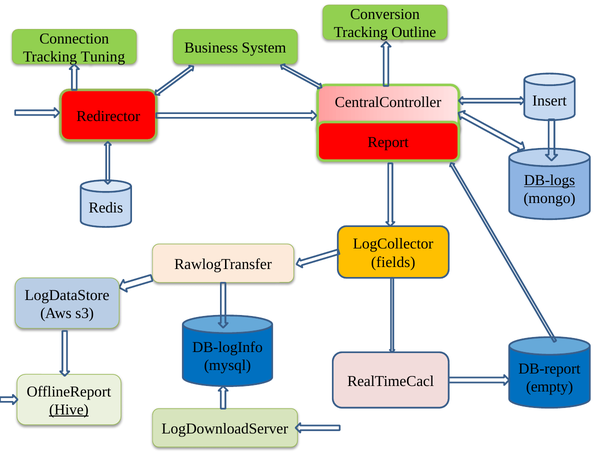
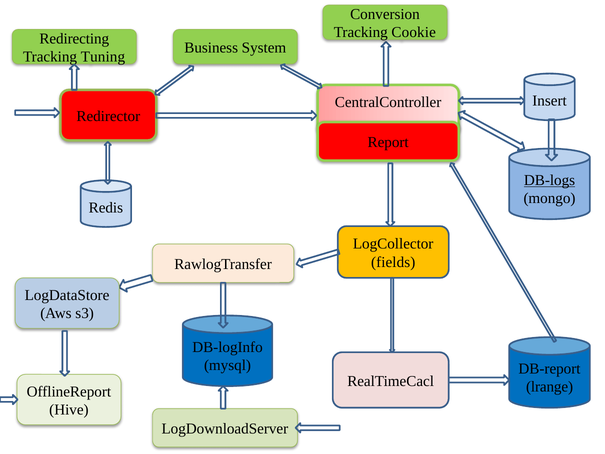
Outline: Outline -> Cookie
Connection: Connection -> Redirecting
empty: empty -> lrange
Hive underline: present -> none
